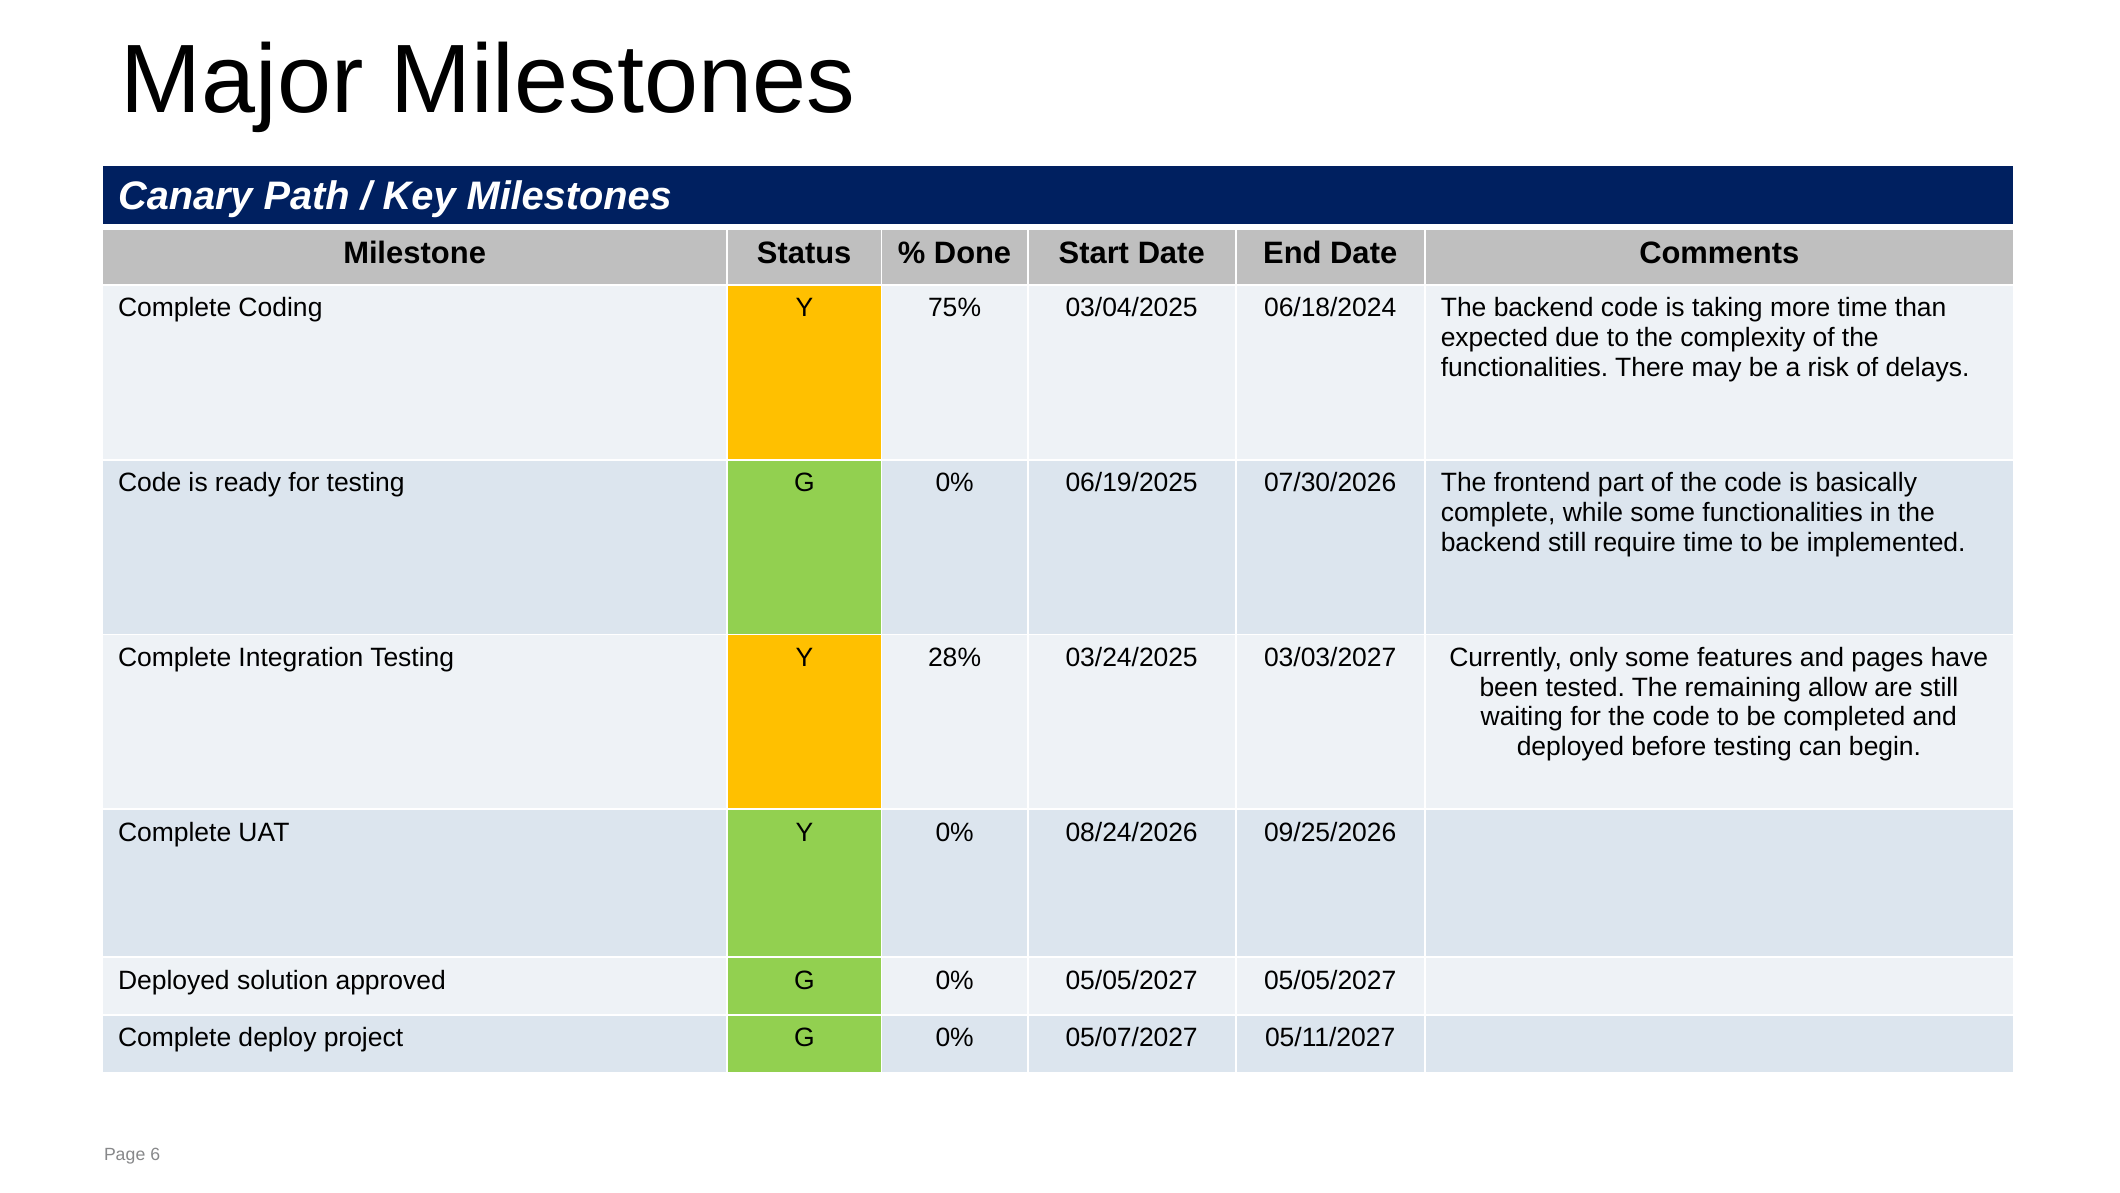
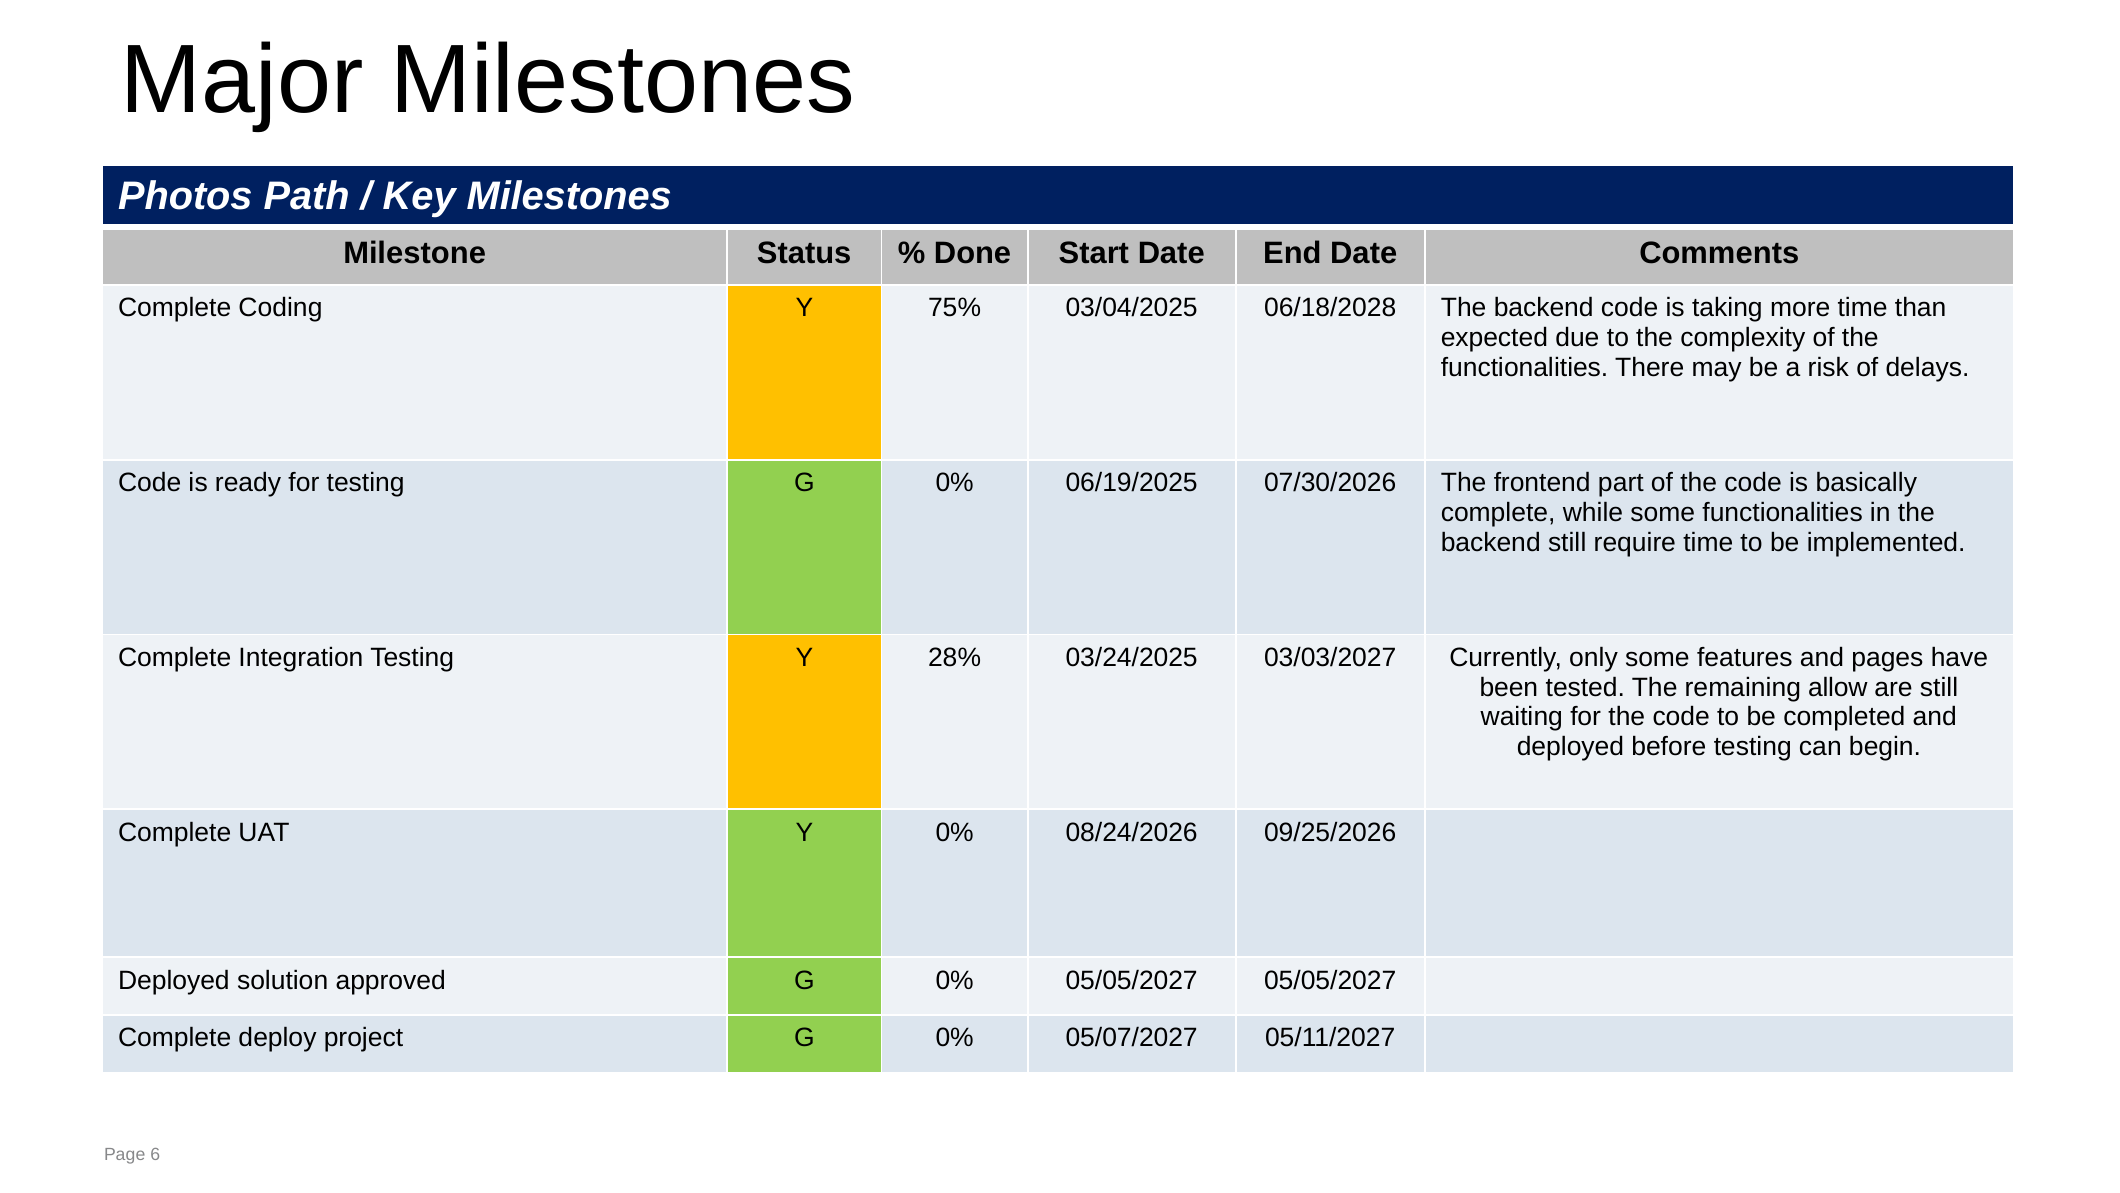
Canary: Canary -> Photos
06/18/2024: 06/18/2024 -> 06/18/2028
